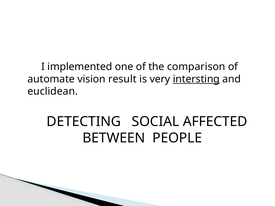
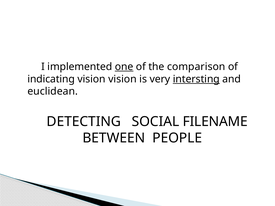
one underline: none -> present
automate: automate -> indicating
vision result: result -> vision
AFFECTED: AFFECTED -> FILENAME
